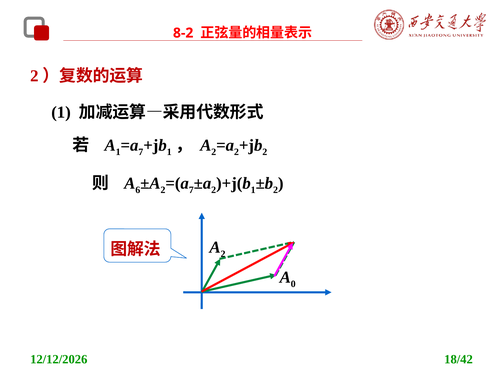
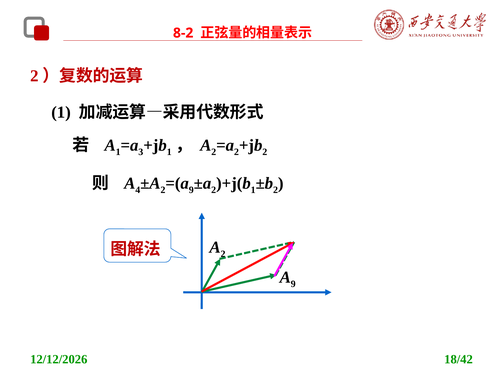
7 at (141, 152): 7 -> 3
6: 6 -> 4
7 at (191, 190): 7 -> 9
0 at (293, 284): 0 -> 9
